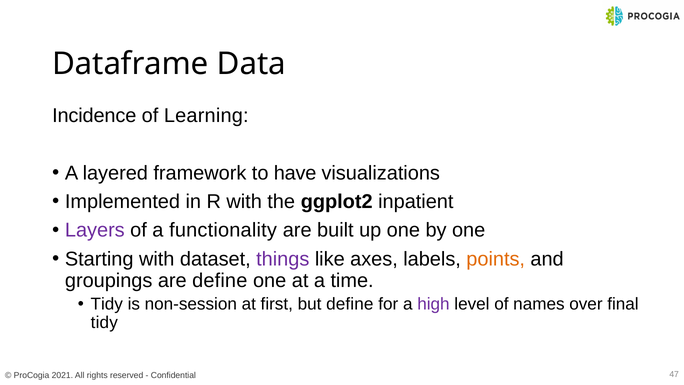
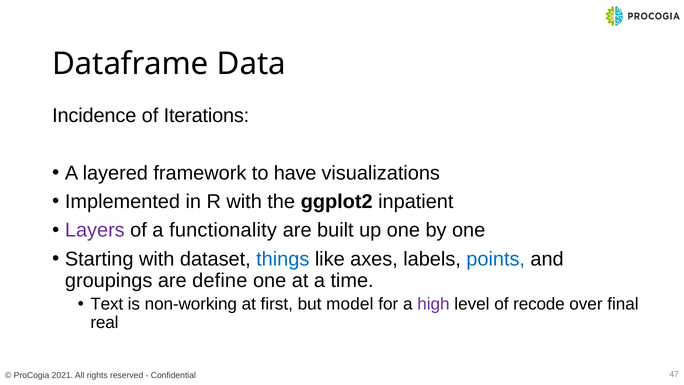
Learning: Learning -> Iterations
things colour: purple -> blue
points colour: orange -> blue
Tidy at (107, 304): Tidy -> Text
non-session: non-session -> non-working
but define: define -> model
names: names -> recode
tidy at (104, 322): tidy -> real
